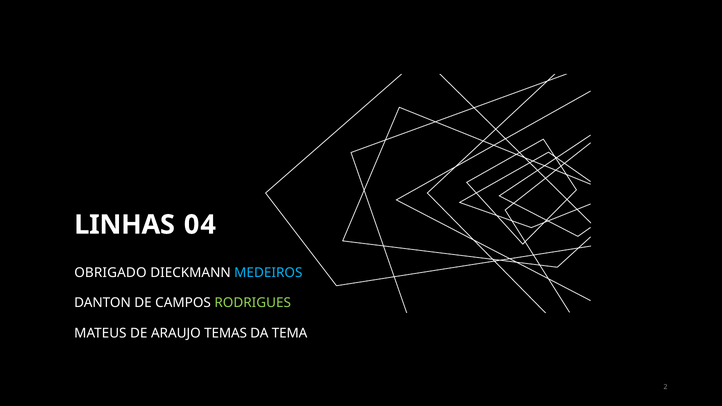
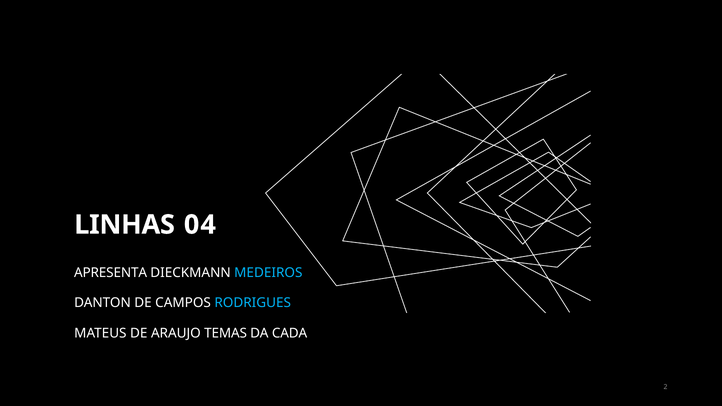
OBRIGADO: OBRIGADO -> APRESENTA
RODRIGUES colour: light green -> light blue
TEMA: TEMA -> CADA
